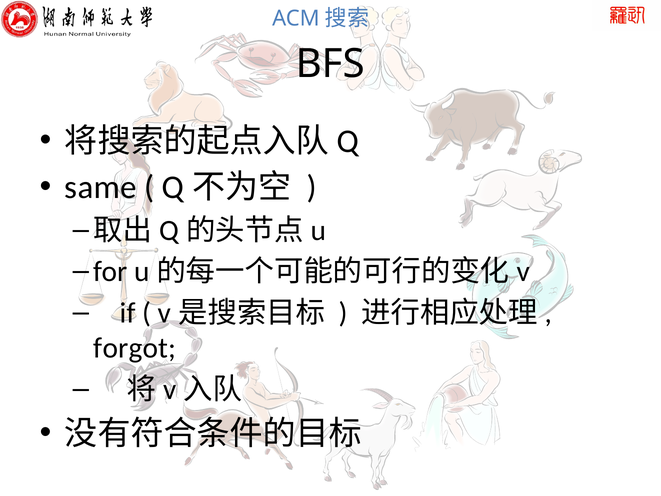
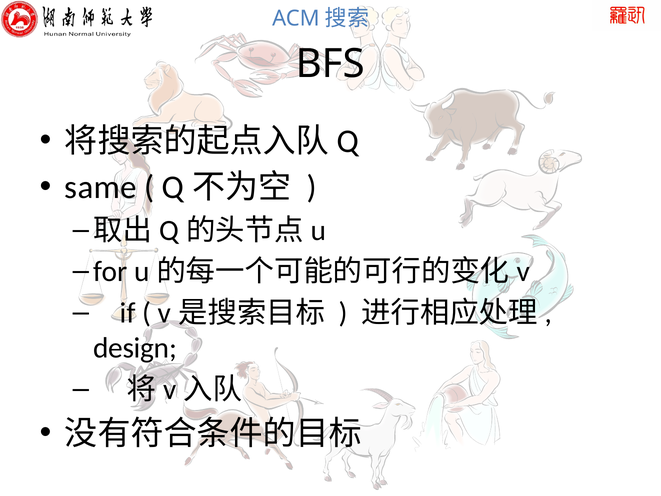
forgot: forgot -> design
